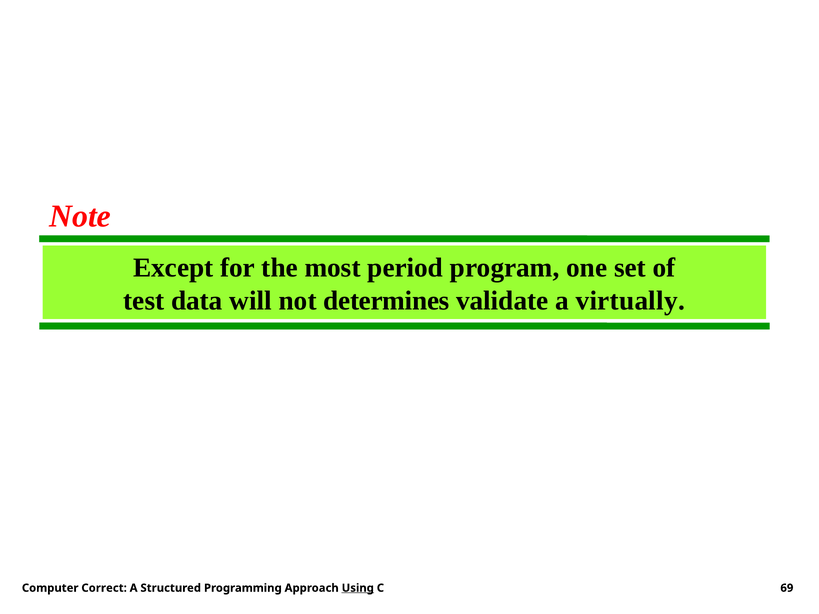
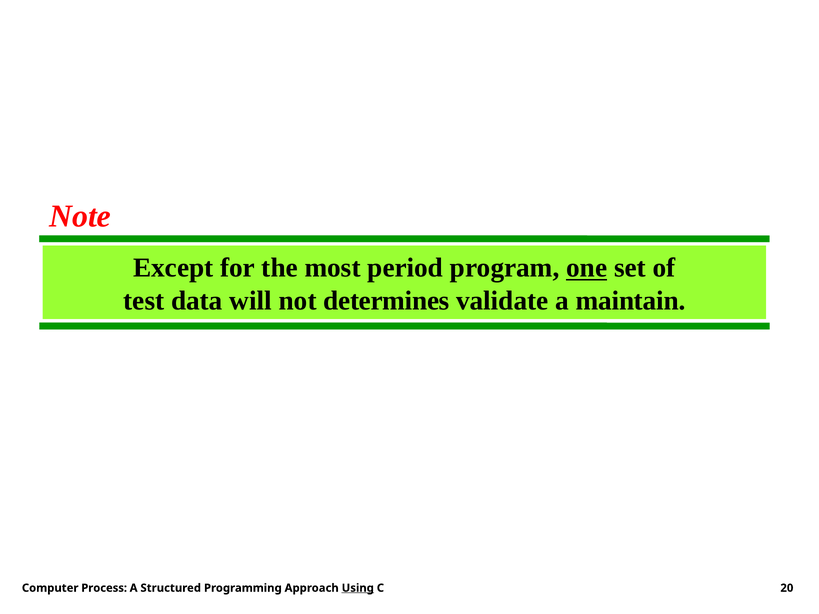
one underline: none -> present
virtually: virtually -> maintain
Correct: Correct -> Process
69: 69 -> 20
